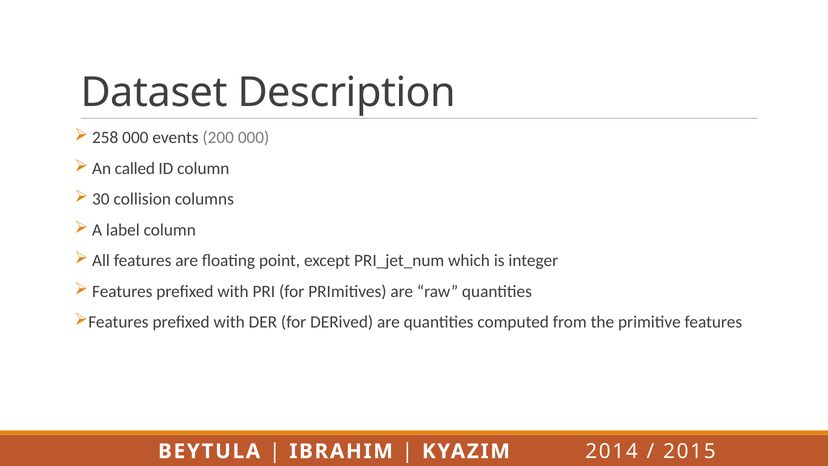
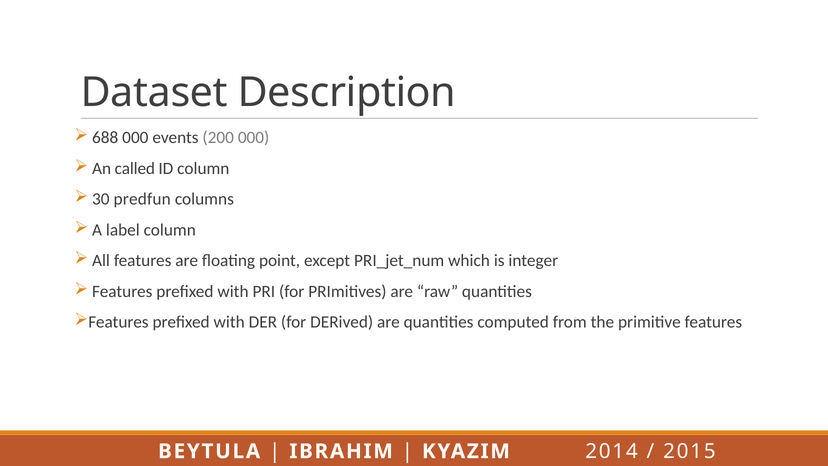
258: 258 -> 688
collision: collision -> predfun
